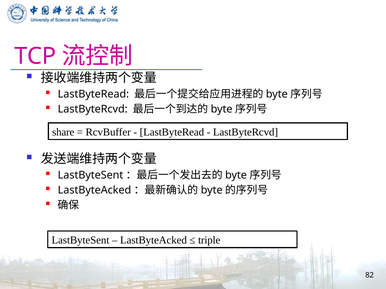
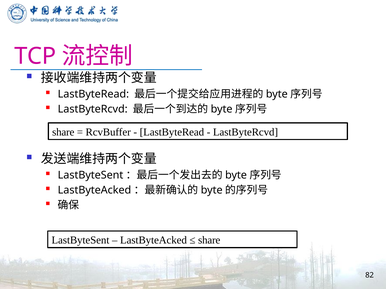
triple at (209, 240): triple -> share
